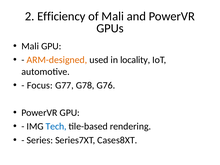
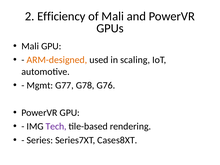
locality: locality -> scaling
Focus: Focus -> Mgmt
Tech colour: blue -> purple
